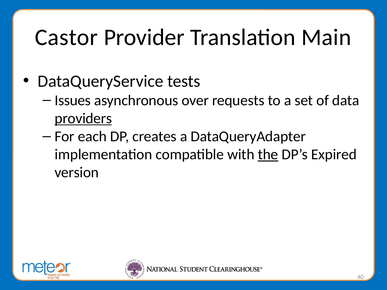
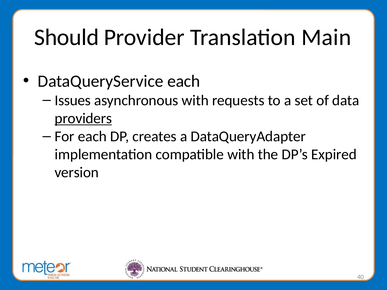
Castor: Castor -> Should
DataQueryService tests: tests -> each
asynchronous over: over -> with
the underline: present -> none
